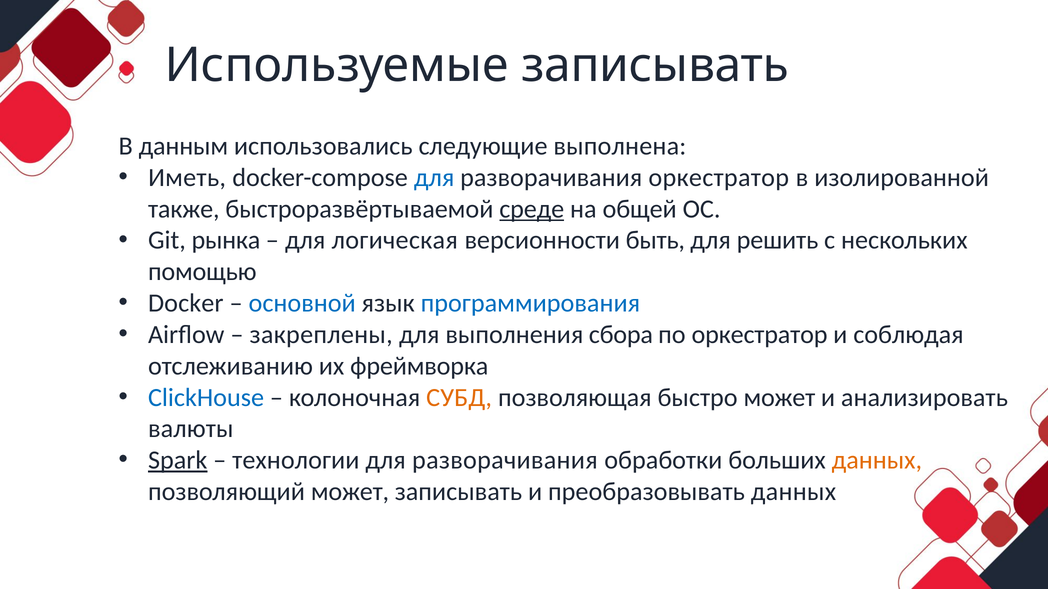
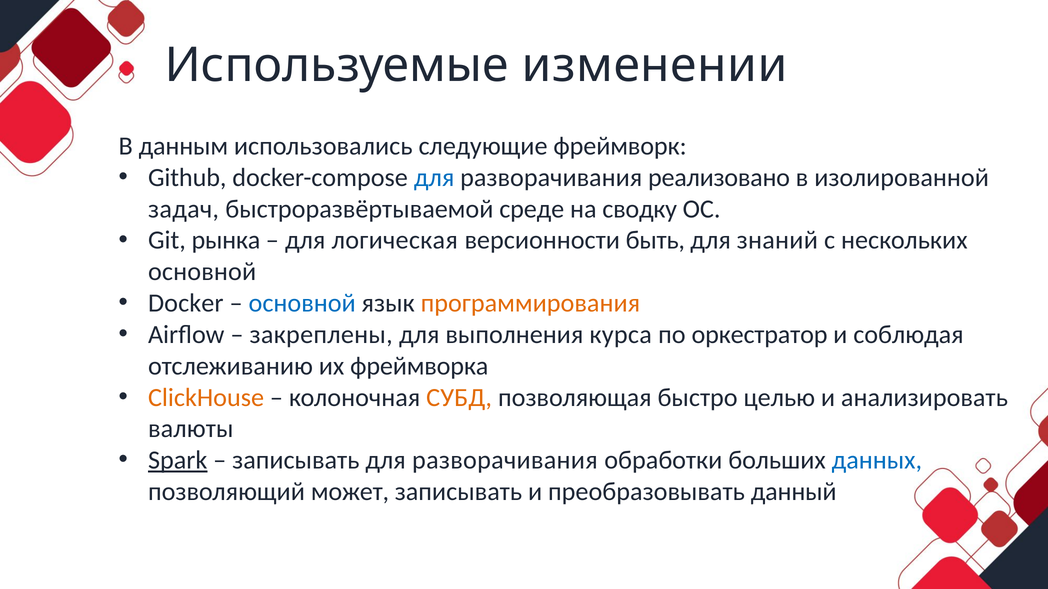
Используемые записывать: записывать -> изменении
выполнена: выполнена -> фреймворк
Иметь: Иметь -> Github
разворачивания оркестратор: оркестратор -> реализовано
также: также -> задач
среде underline: present -> none
общей: общей -> сводку
решить: решить -> знаний
помощью at (202, 272): помощью -> основной
программирования colour: blue -> orange
сбора: сбора -> курса
ClickHouse colour: blue -> orange
быстро может: может -> целью
технологии at (296, 461): технологии -> записывать
данных at (877, 461) colour: orange -> blue
преобразовывать данных: данных -> данный
